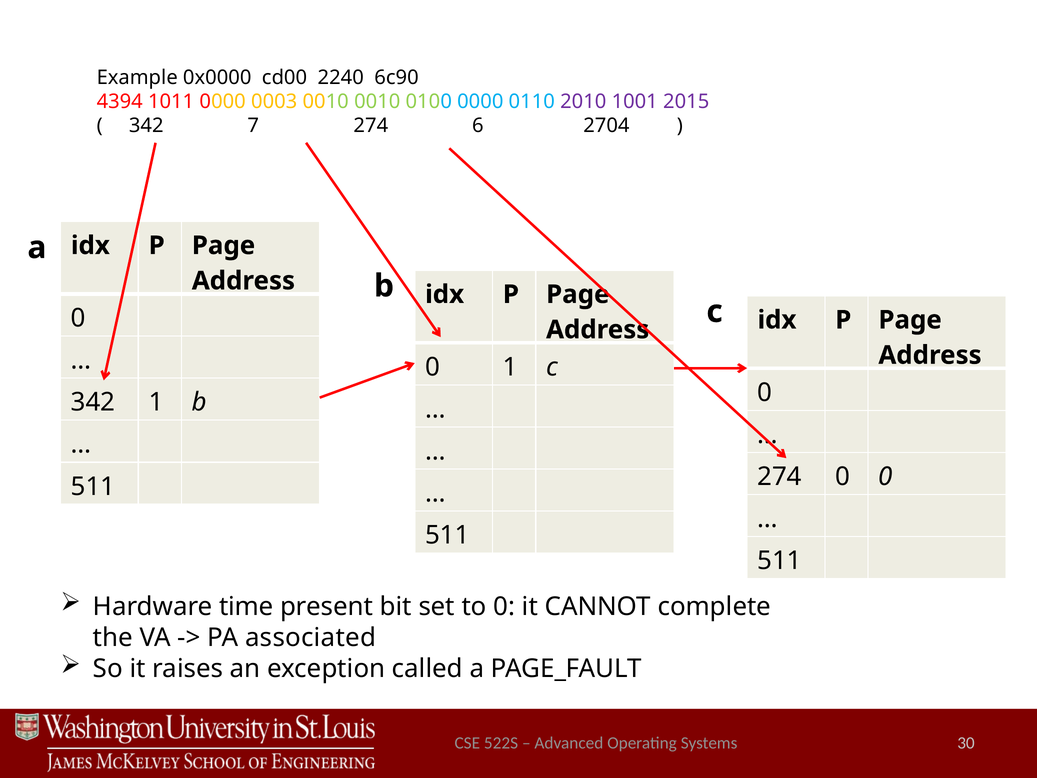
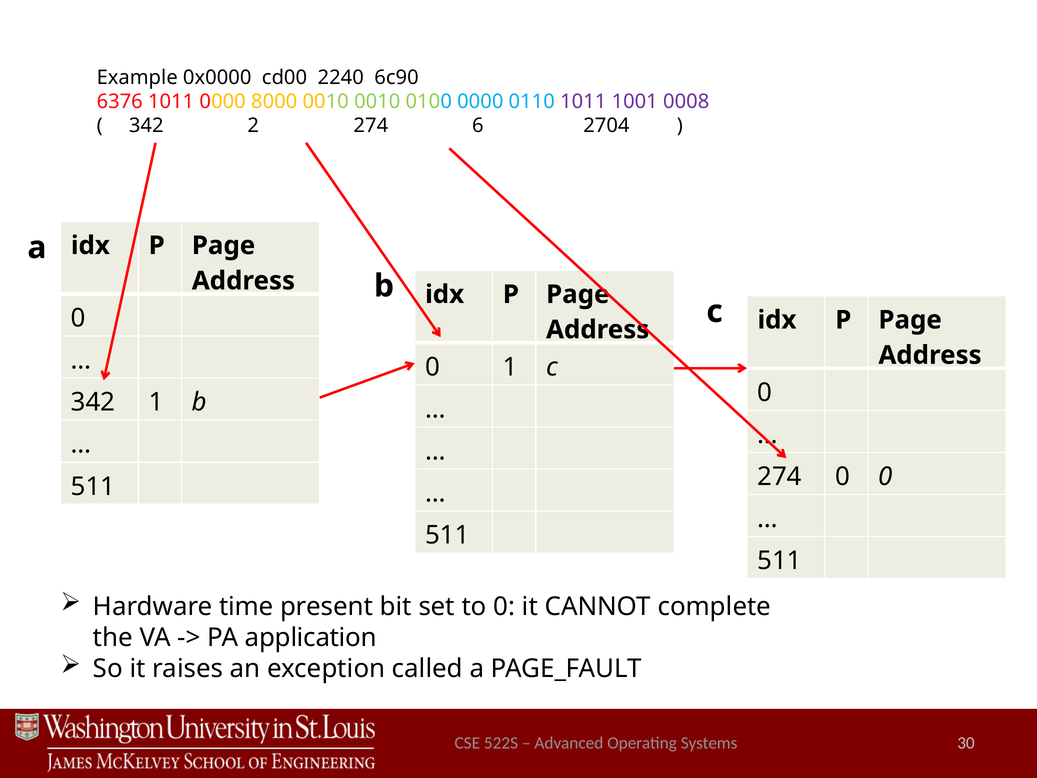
4394: 4394 -> 6376
0003: 0003 -> 8000
0110 2010: 2010 -> 1011
2015: 2015 -> 0008
7: 7 -> 2
associated: associated -> application
